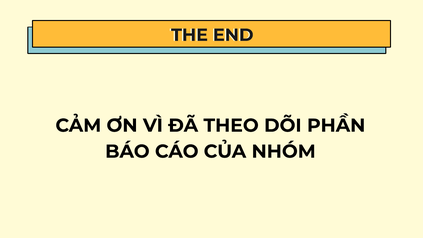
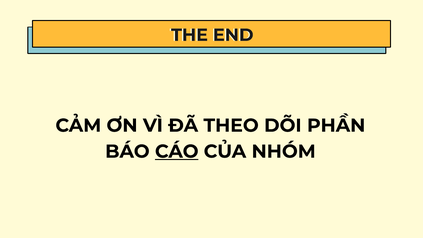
CÁO underline: none -> present
